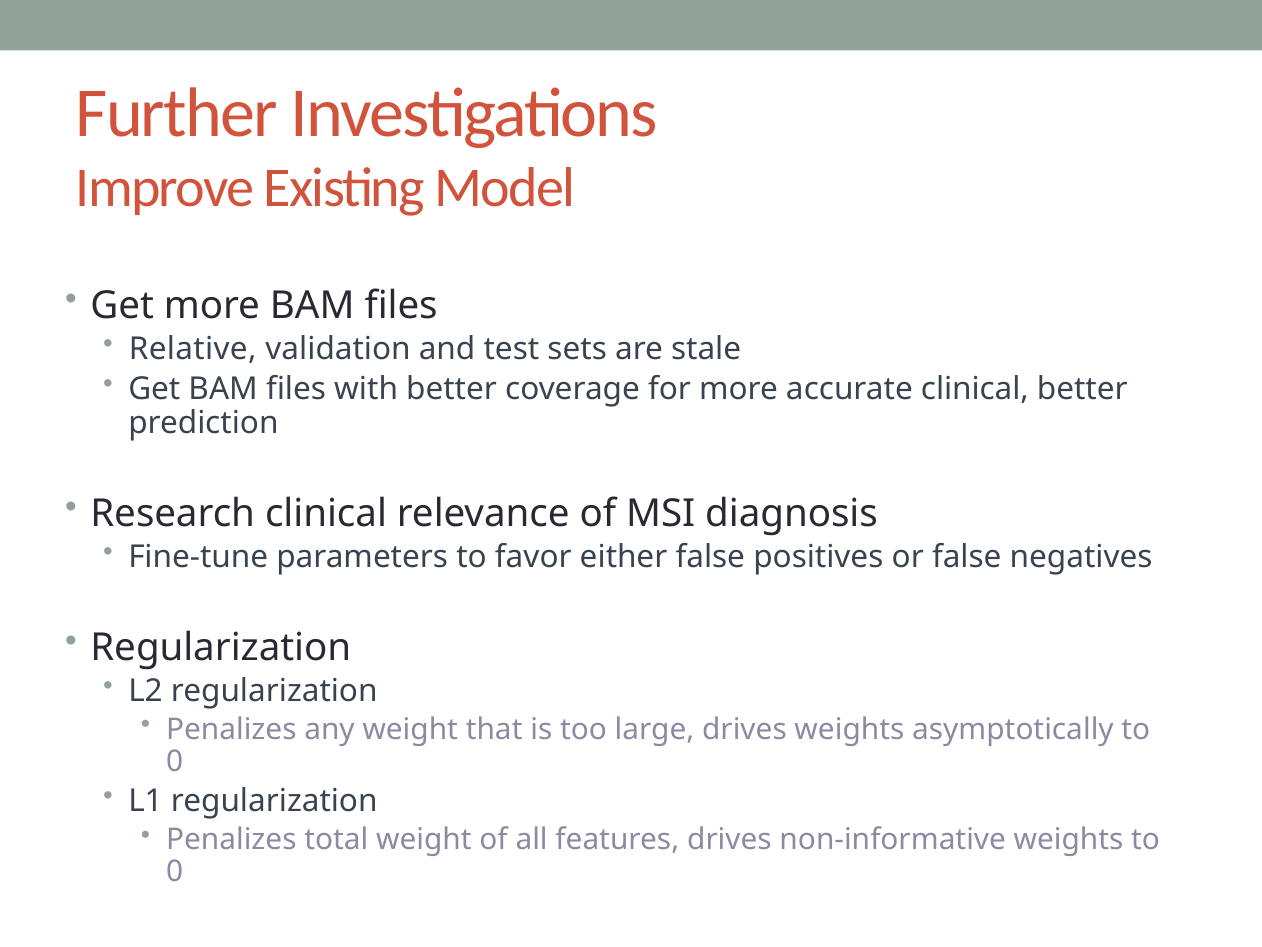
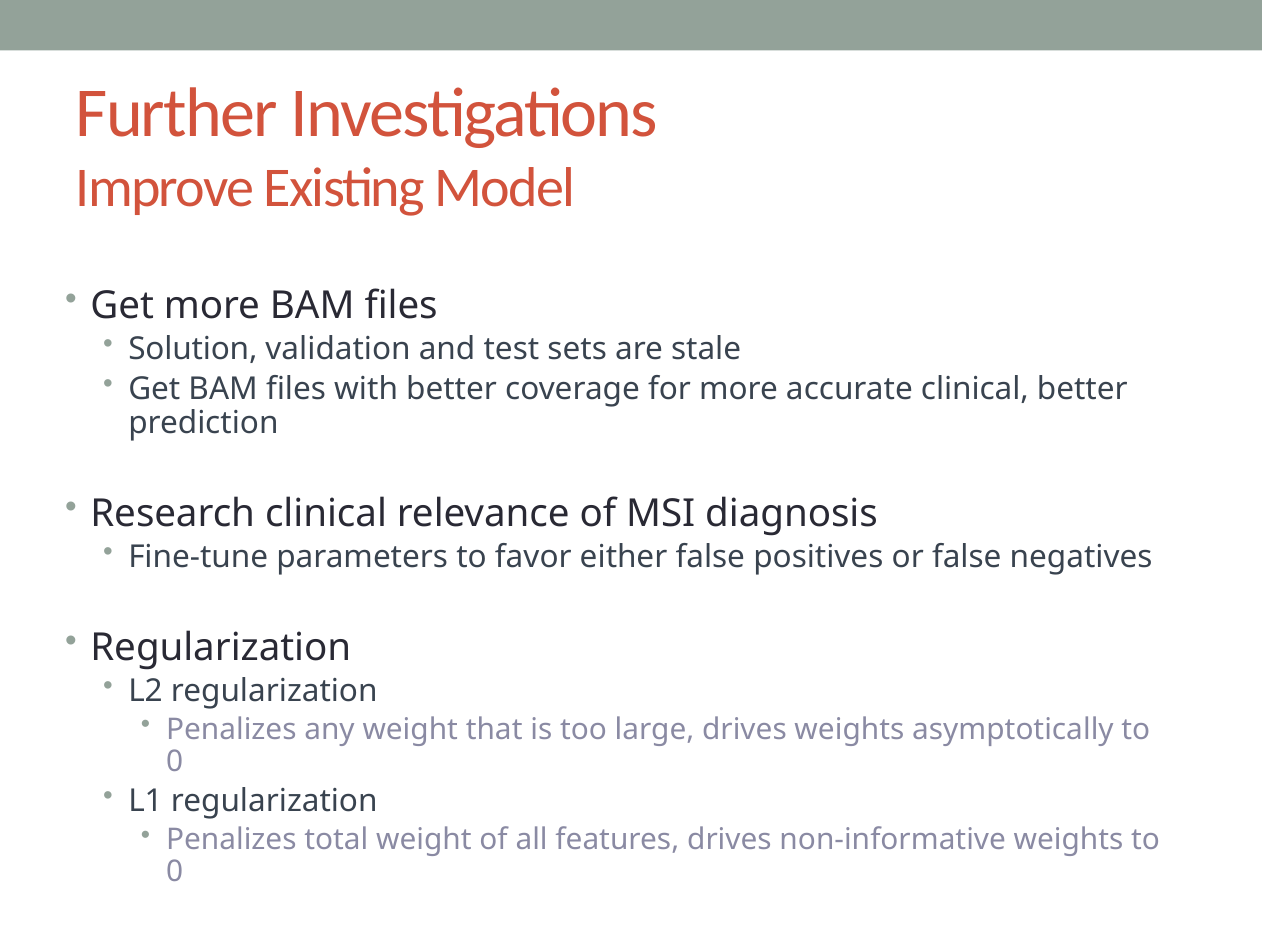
Relative: Relative -> Solution
